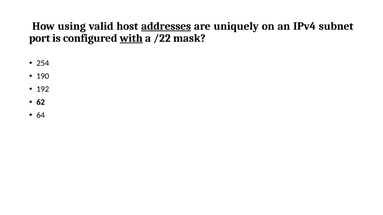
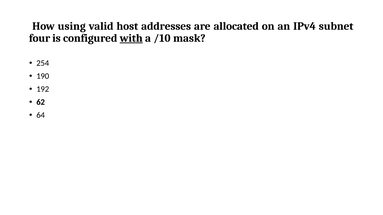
addresses underline: present -> none
uniquely: uniquely -> allocated
port: port -> four
/22: /22 -> /10
